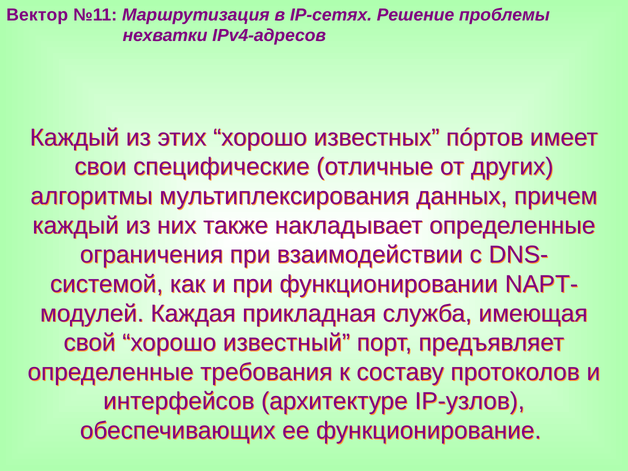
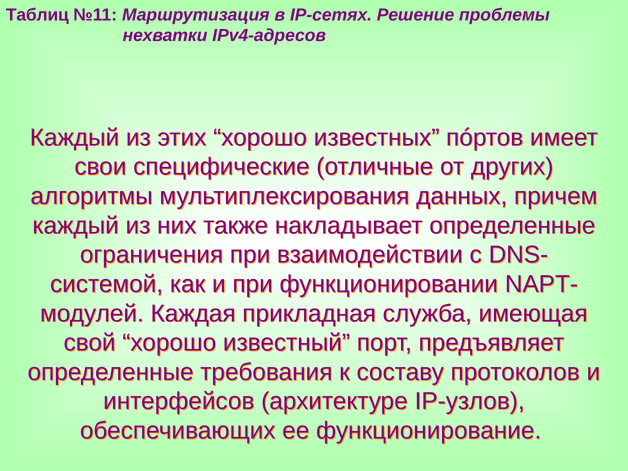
Вектор: Вектор -> Таблиц
